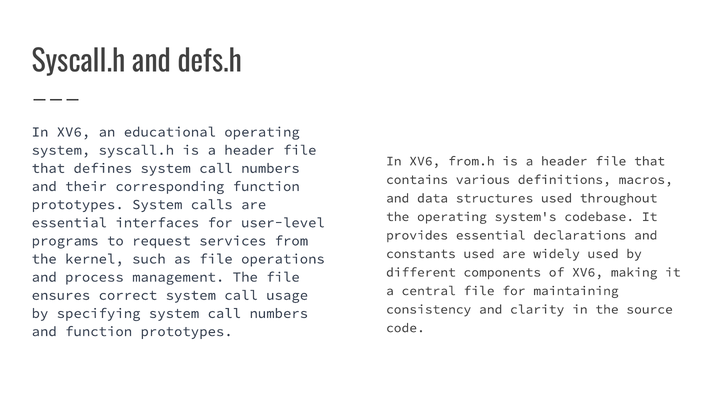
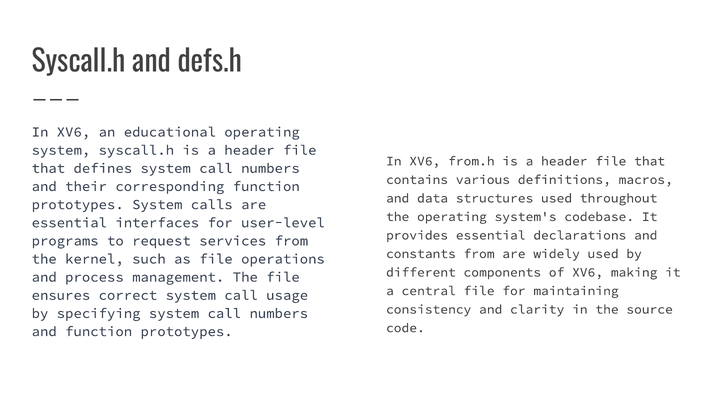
constants used: used -> from
